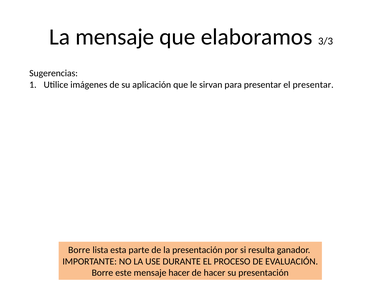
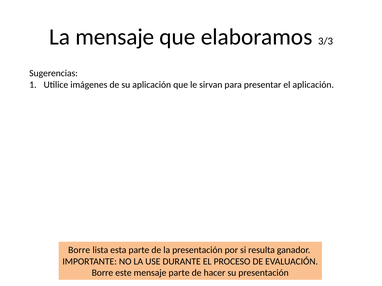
el presentar: presentar -> aplicación
mensaje hacer: hacer -> parte
